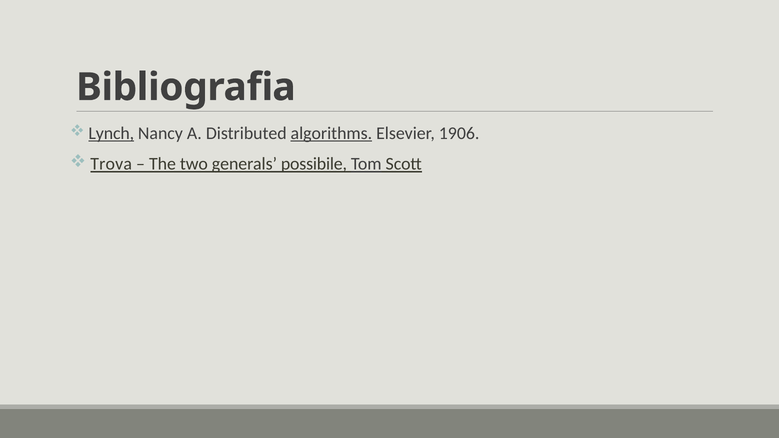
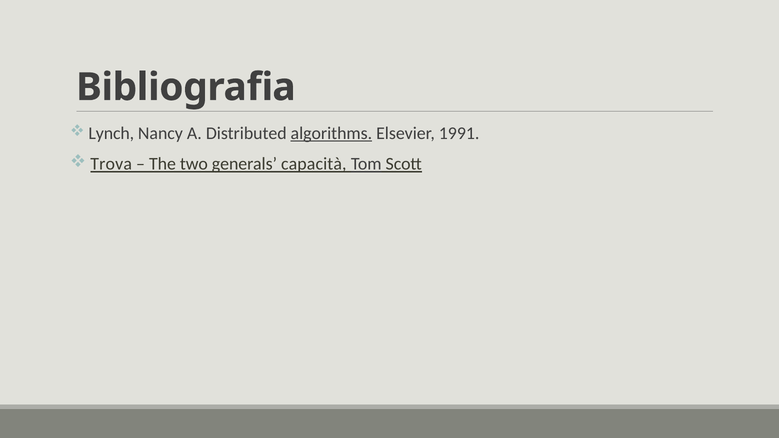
Lynch underline: present -> none
1906: 1906 -> 1991
possibile: possibile -> capacità
